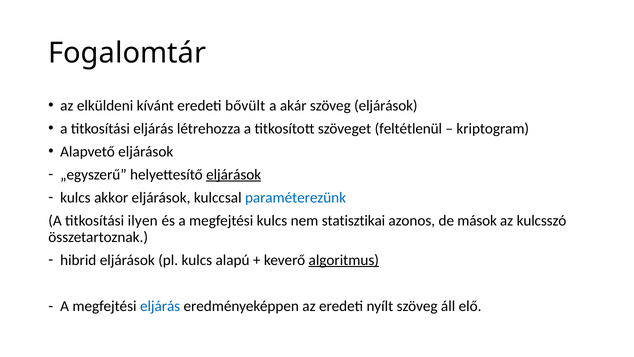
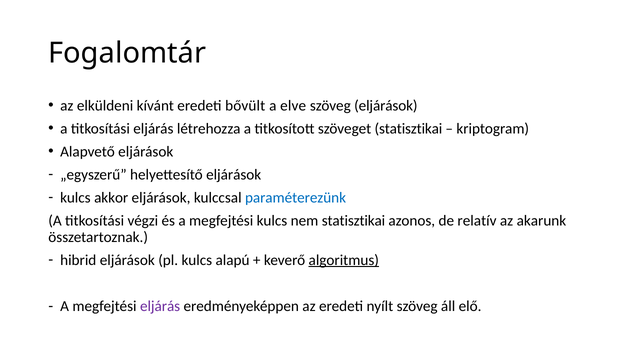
akár: akár -> elve
szöveget feltétlenül: feltétlenül -> statisztikai
eljárások at (234, 174) underline: present -> none
ilyen: ilyen -> végzi
mások: mások -> relatív
kulcsszó: kulcsszó -> akarunk
eljárás at (160, 306) colour: blue -> purple
